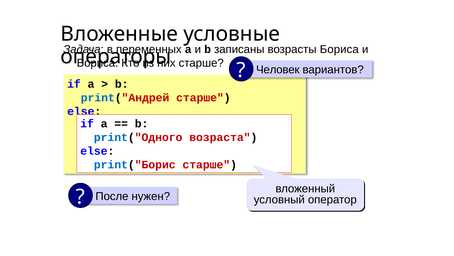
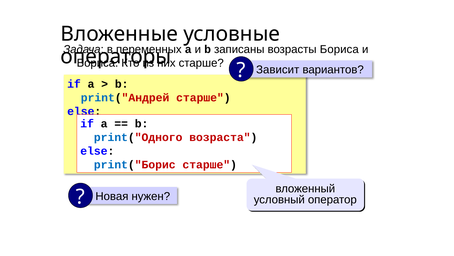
Человек: Человек -> Зависит
После: После -> Новая
